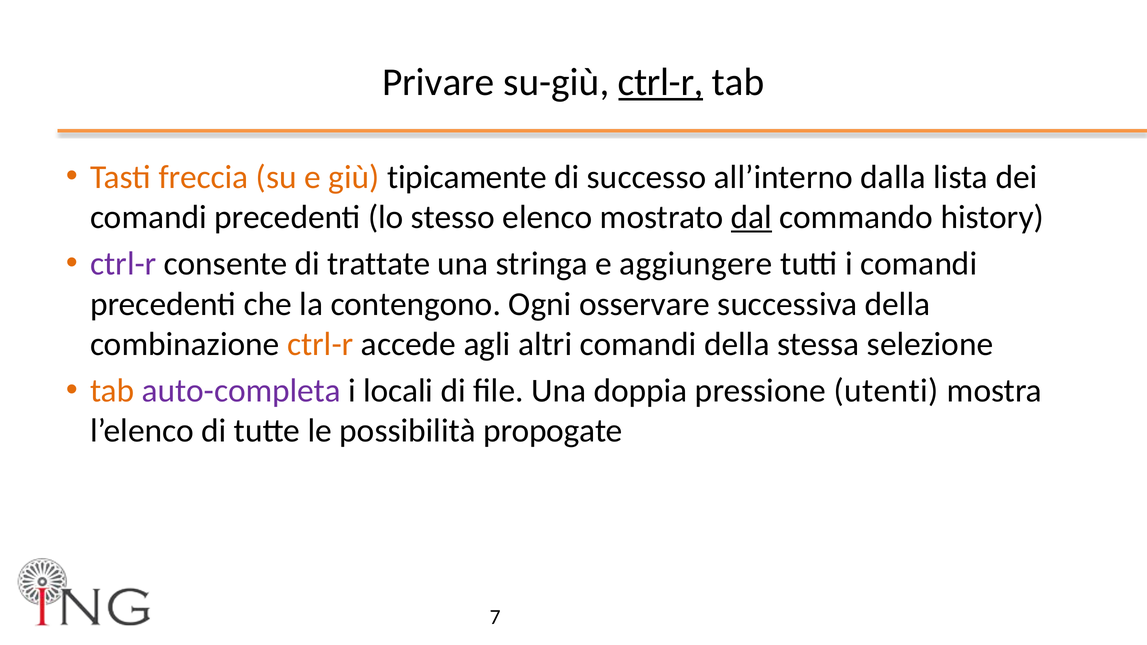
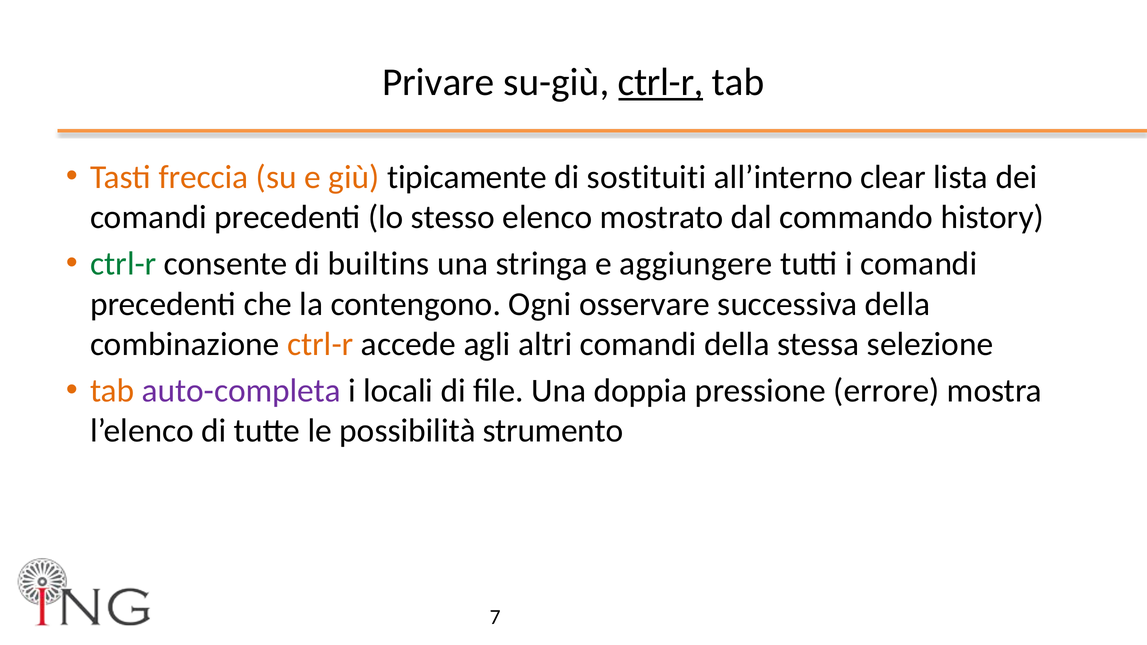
successo: successo -> sostituiti
dalla: dalla -> clear
dal underline: present -> none
ctrl-r at (123, 264) colour: purple -> green
trattate: trattate -> builtins
utenti: utenti -> errore
propogate: propogate -> strumento
